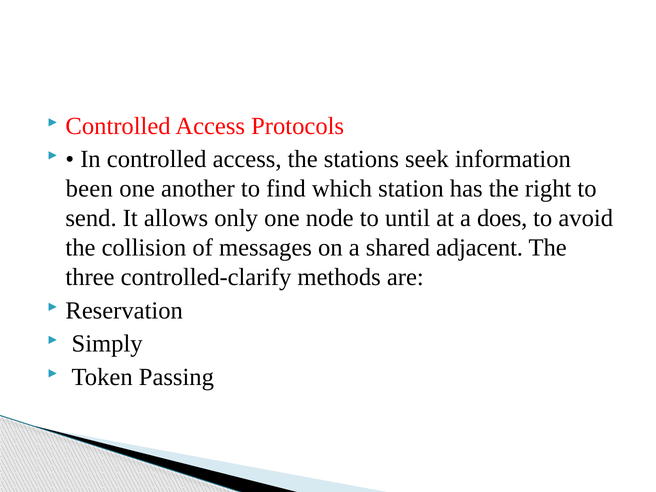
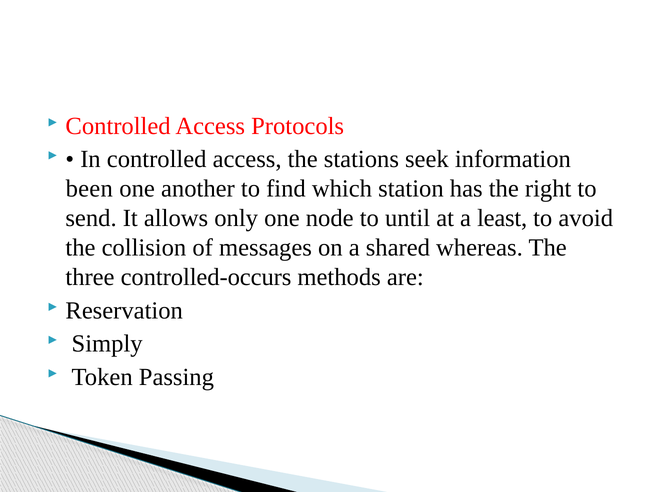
does: does -> least
adjacent: adjacent -> whereas
controlled-clarify: controlled-clarify -> controlled-occurs
